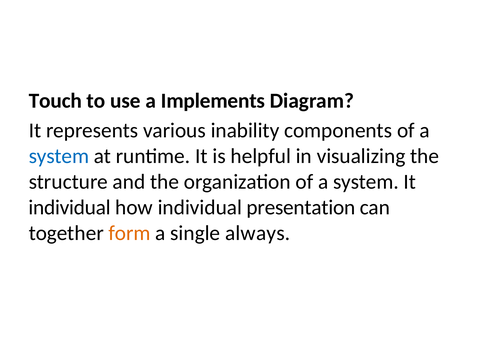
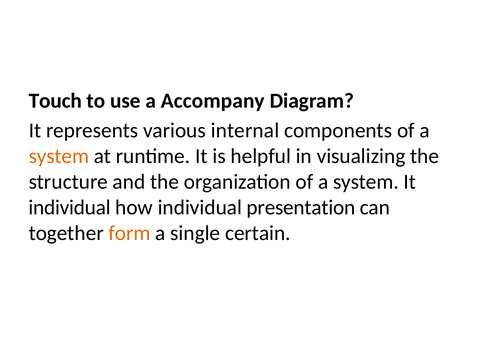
Implements: Implements -> Accompany
inability: inability -> internal
system at (59, 156) colour: blue -> orange
always: always -> certain
